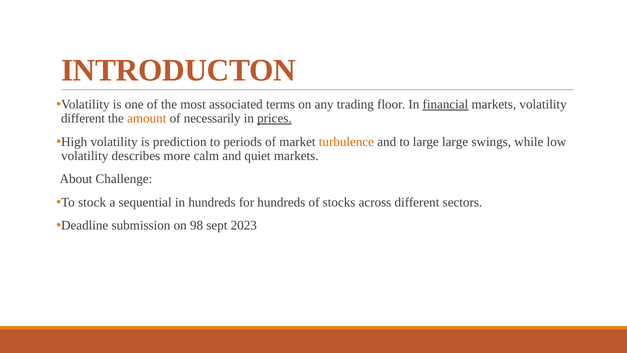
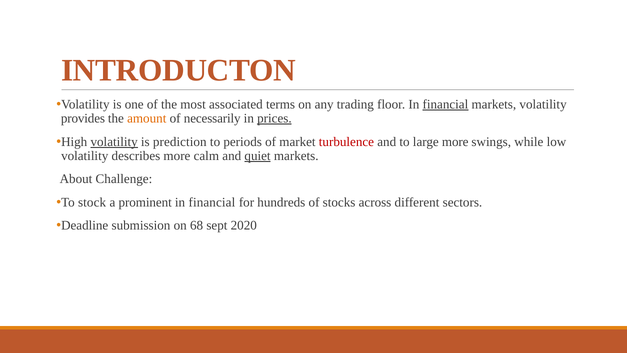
different at (83, 118): different -> provides
volatility at (114, 142) underline: none -> present
turbulence colour: orange -> red
large large: large -> more
quiet underline: none -> present
sequential: sequential -> prominent
hundreds at (212, 202): hundreds -> financial
98: 98 -> 68
2023: 2023 -> 2020
